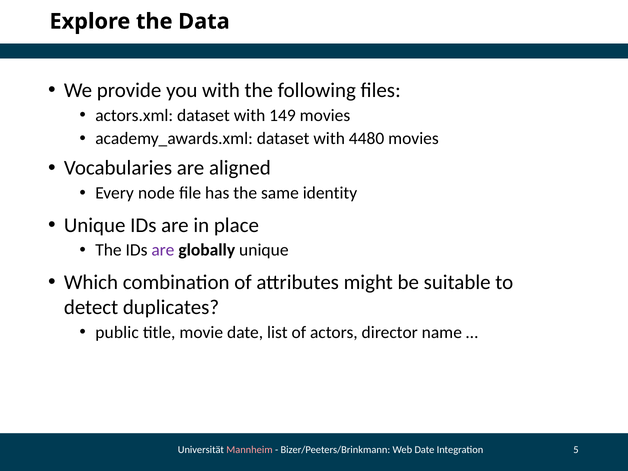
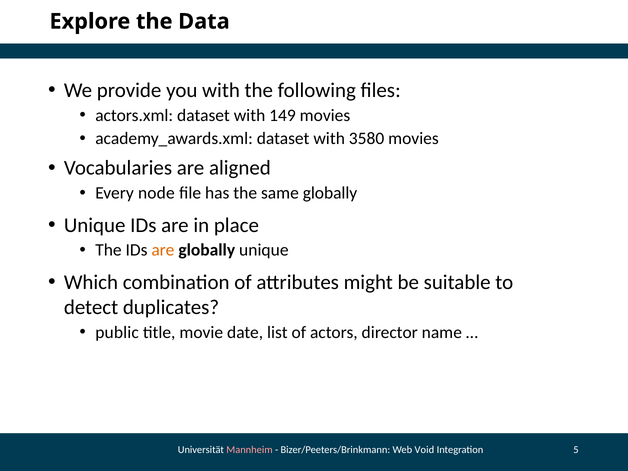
4480: 4480 -> 3580
same identity: identity -> globally
are at (163, 250) colour: purple -> orange
Web Date: Date -> Void
